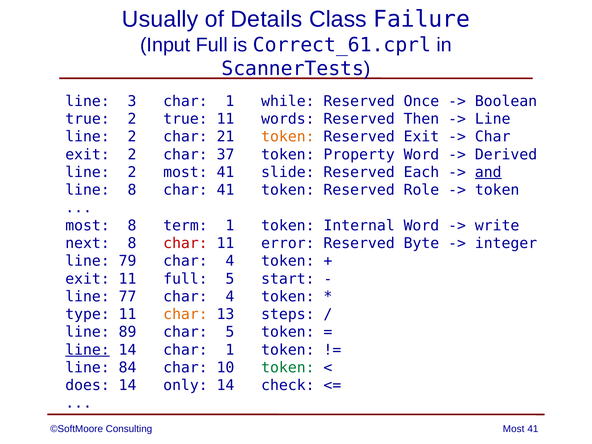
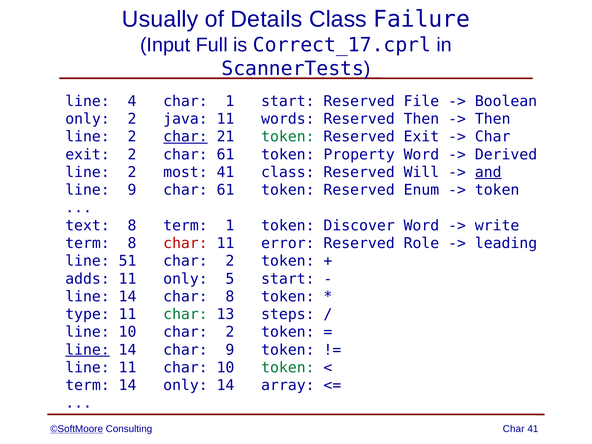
Correct_61.cprl: Correct_61.cprl -> Correct_17.cprl
3: 3 -> 4
1 while: while -> start
Once: Once -> File
true at (88, 119): true -> only
2 true: true -> java
Line at (493, 119): Line -> Then
char at (185, 137) underline: none -> present
token at (288, 137) colour: orange -> green
2 char 37: 37 -> 61
41 slide: slide -> class
Each: Each -> Will
line 8: 8 -> 9
41 at (226, 190): 41 -> 61
Role: Role -> Enum
most at (88, 226): most -> text
Internal: Internal -> Discover
next at (88, 243): next -> term
Byte: Byte -> Role
integer: integer -> leading
79: 79 -> 51
4 at (230, 261): 4 -> 2
exit at (88, 279): exit -> adds
11 full: full -> only
77 at (128, 297): 77 -> 14
4 at (230, 297): 4 -> 8
char at (185, 314) colour: orange -> green
line 89: 89 -> 10
5 at (230, 332): 5 -> 2
14 char 1: 1 -> 9
line 84: 84 -> 11
does at (88, 385): does -> term
check: check -> array
©SoftMoore underline: none -> present
Consulting Most: Most -> Char
